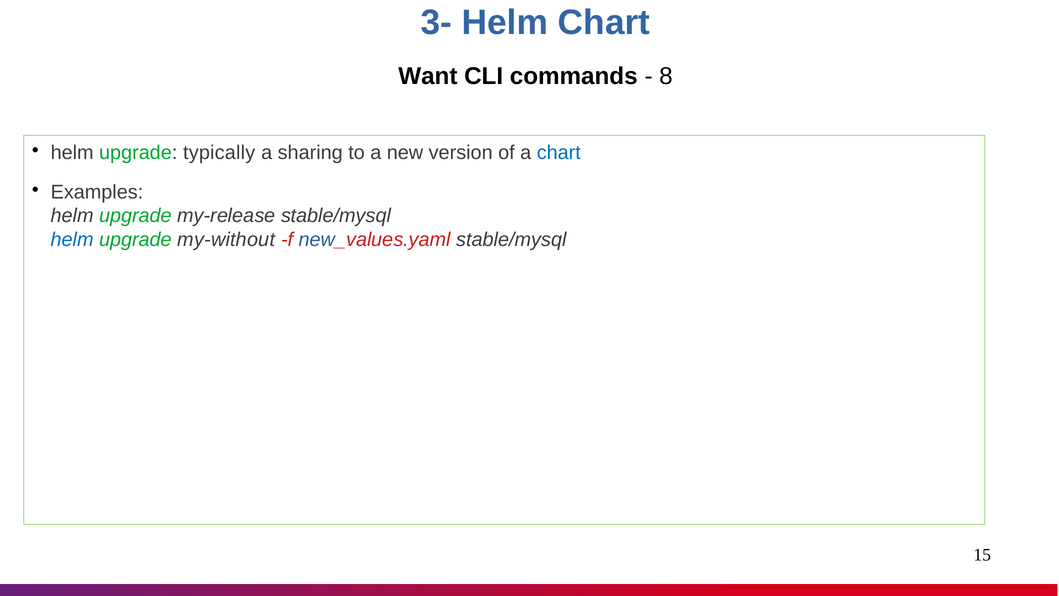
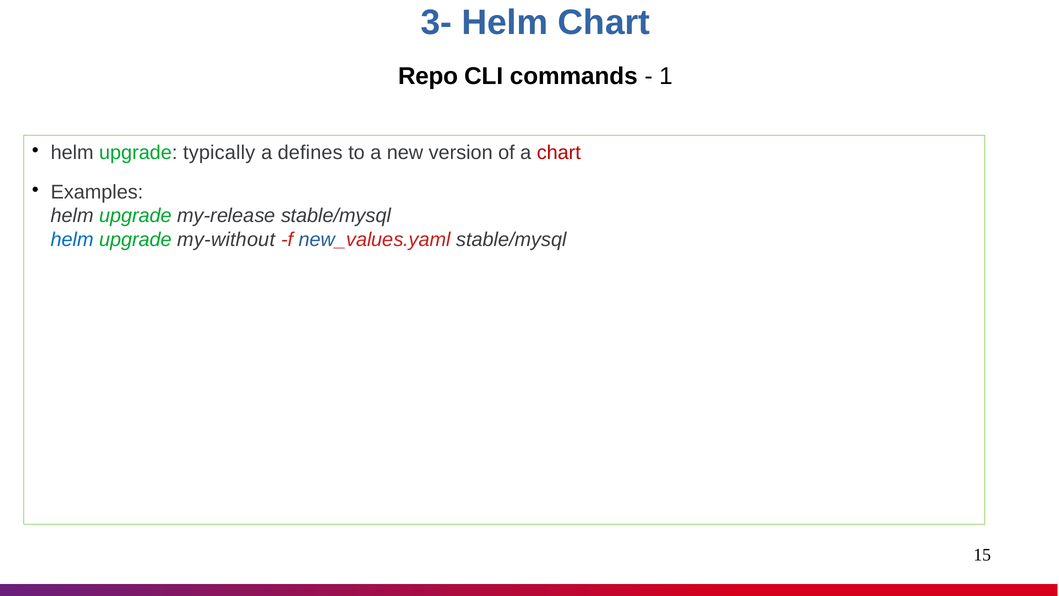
Want: Want -> Repo
8: 8 -> 1
sharing: sharing -> defines
chart at (559, 152) colour: blue -> red
